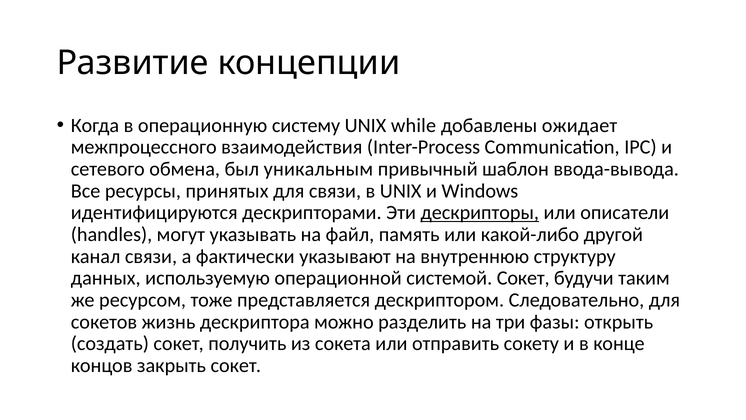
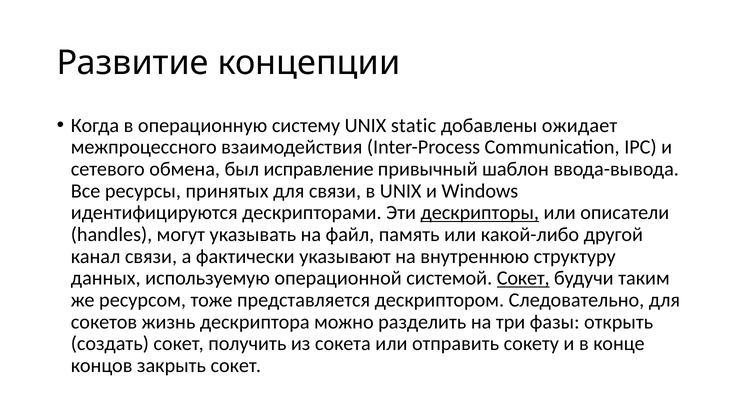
while: while -> static
уникальным: уникальным -> исправление
Сокет at (523, 278) underline: none -> present
